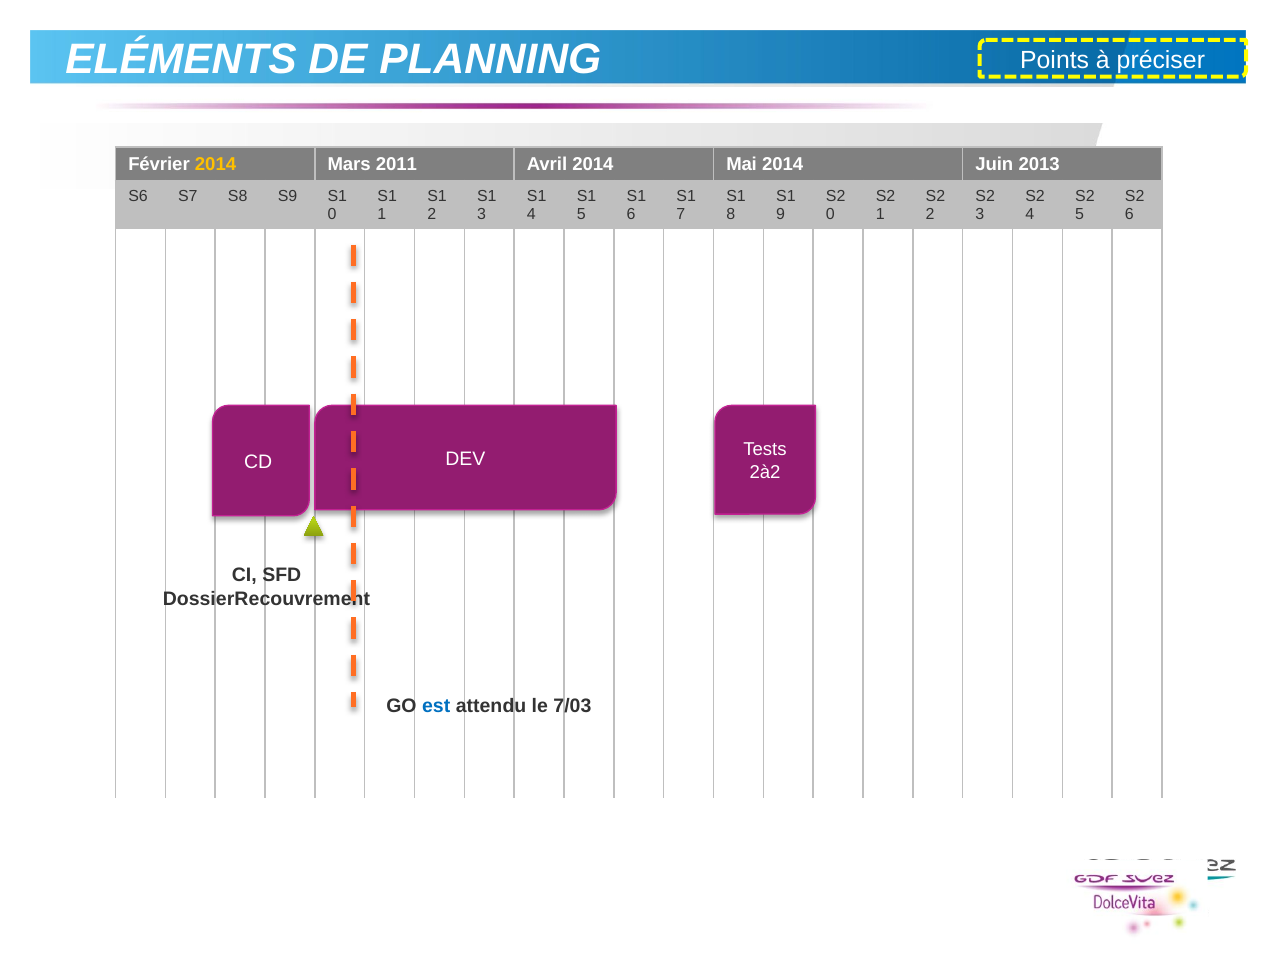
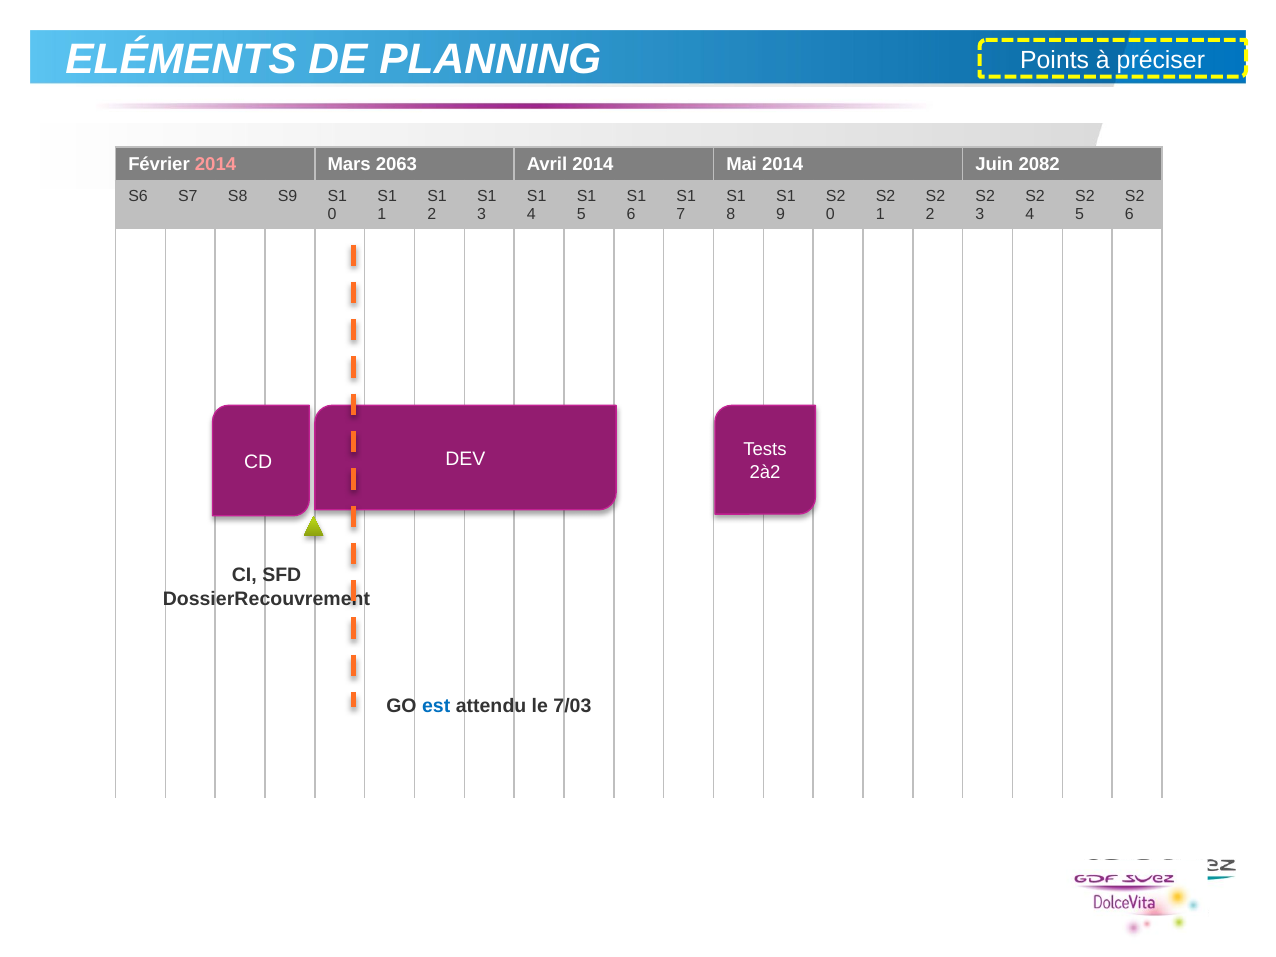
2014 at (216, 164) colour: yellow -> pink
2011: 2011 -> 2063
2013: 2013 -> 2082
